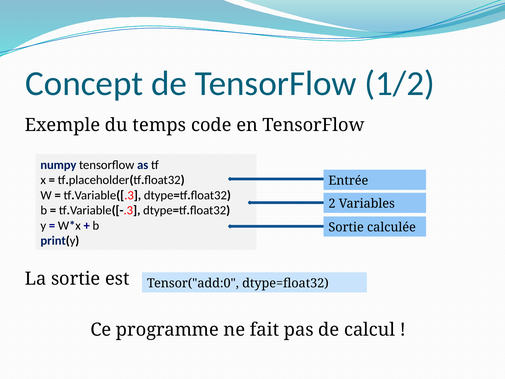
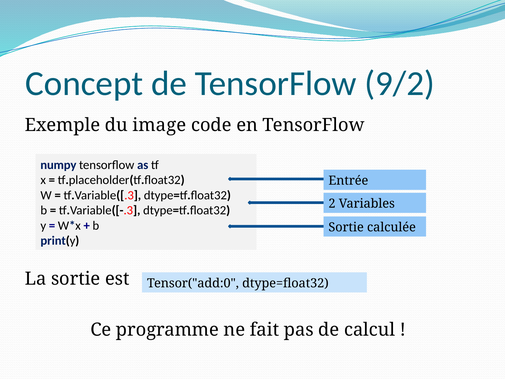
1/2: 1/2 -> 9/2
temps: temps -> image
